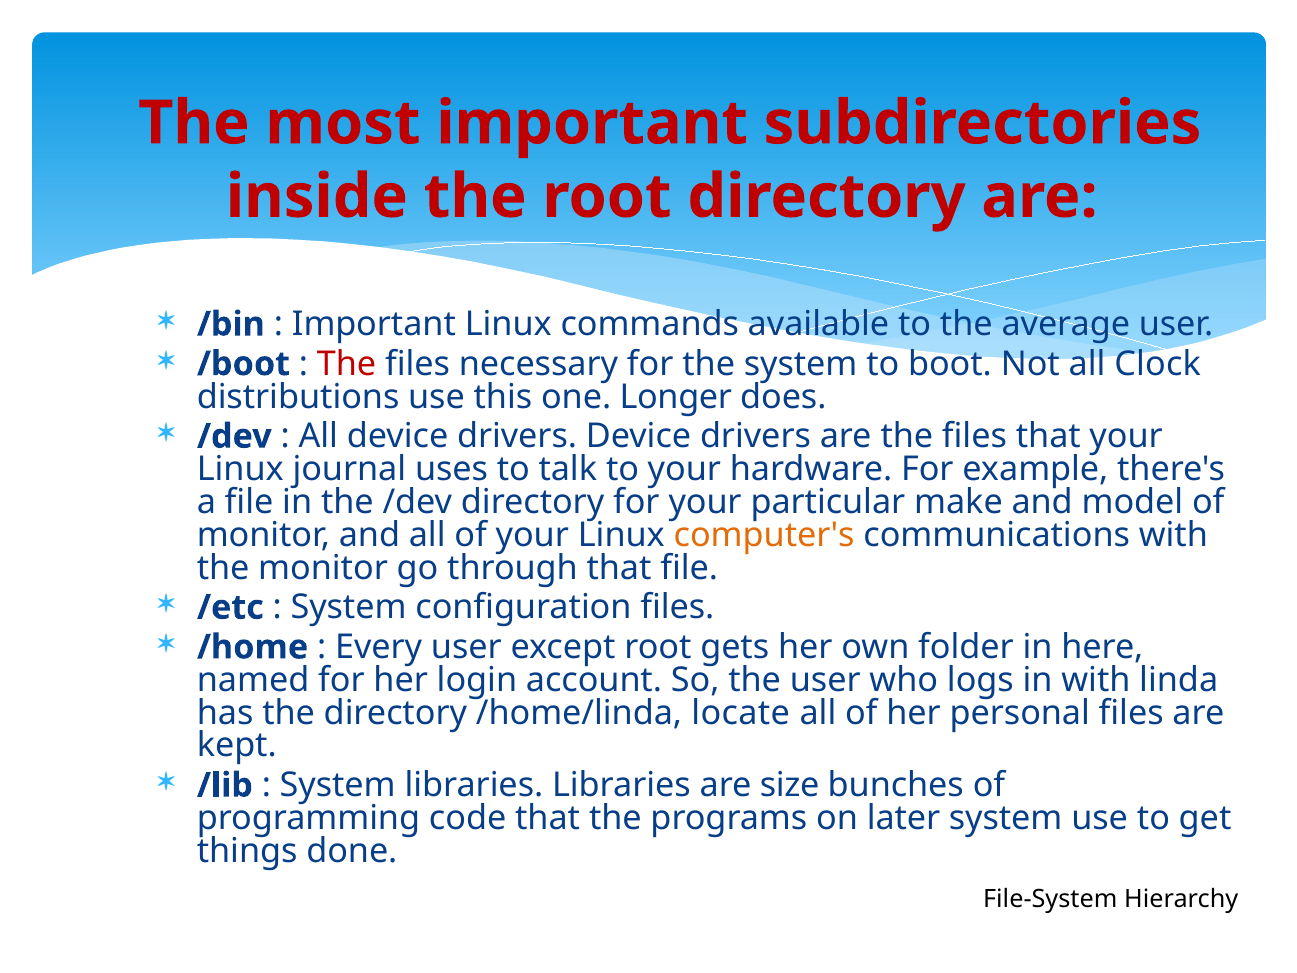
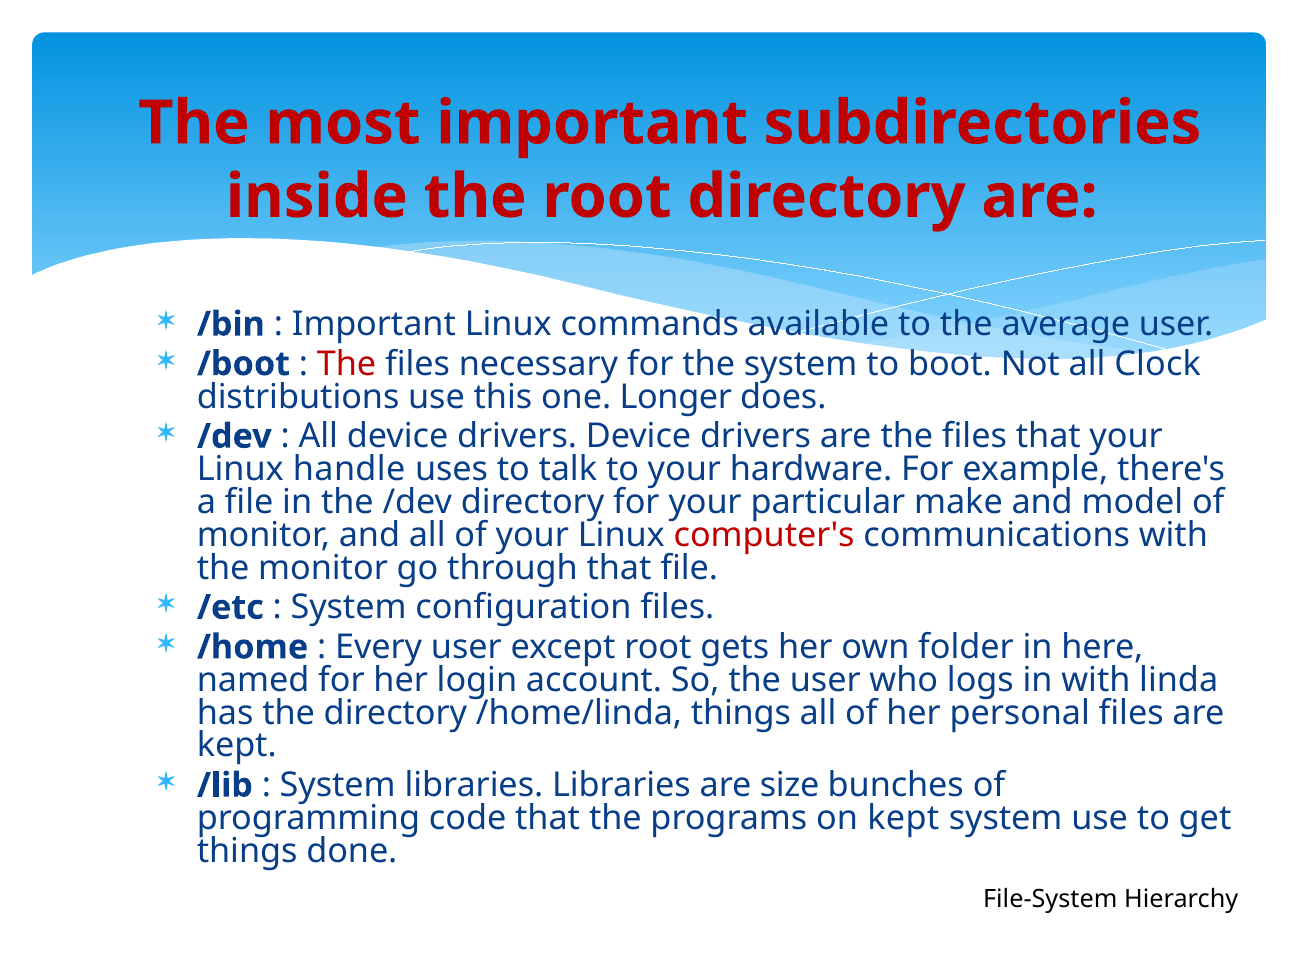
journal: journal -> handle
computer's colour: orange -> red
/home/linda locate: locate -> things
on later: later -> kept
